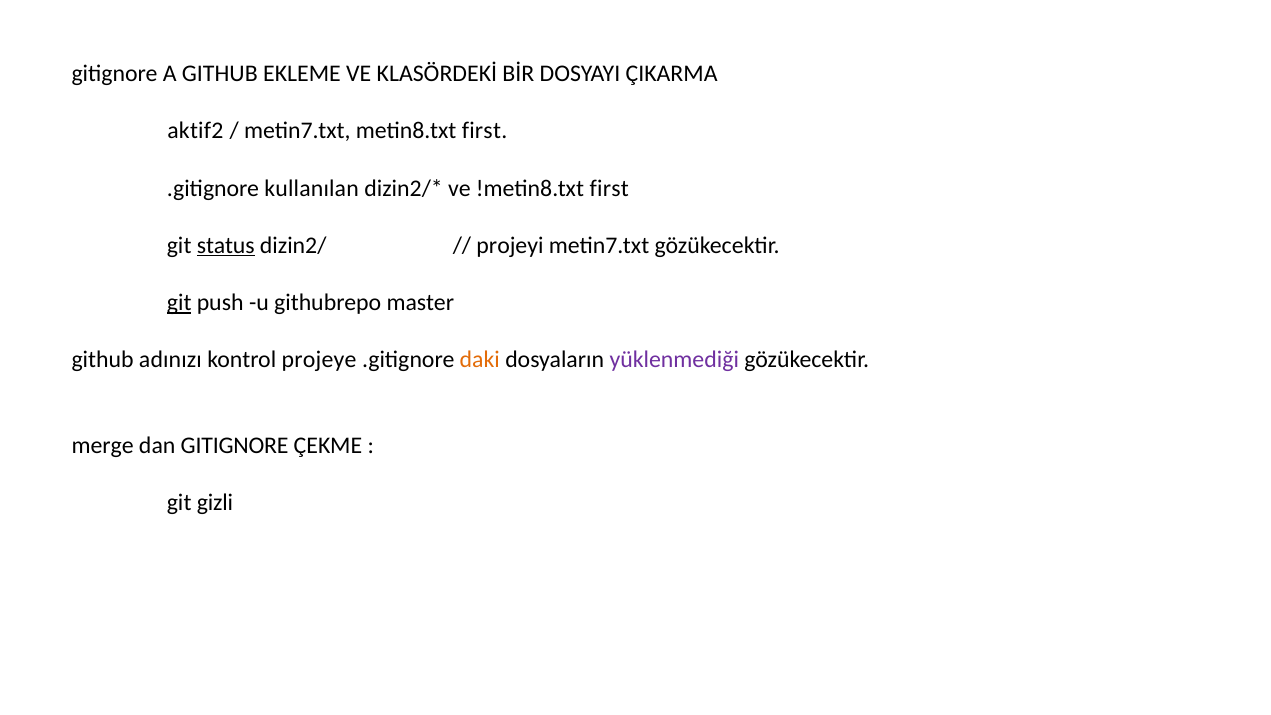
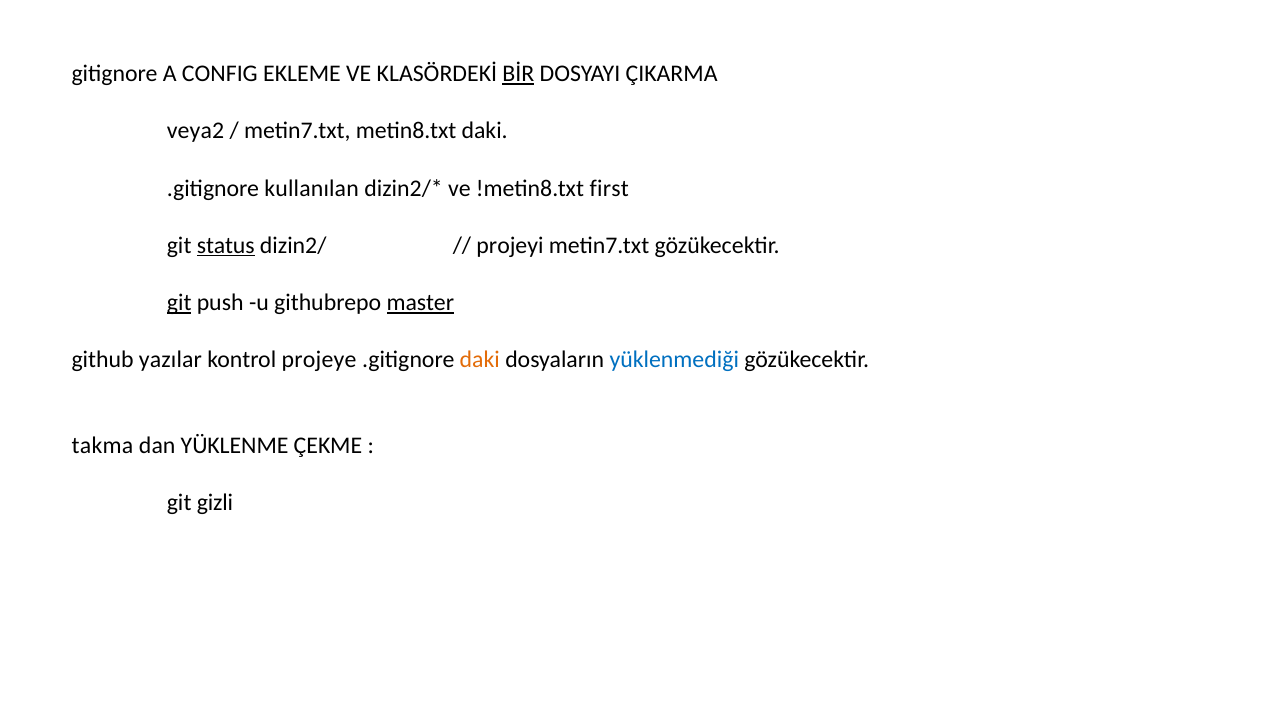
A GITHUB: GITHUB -> CONFIG
BİR underline: none -> present
aktif2: aktif2 -> veya2
metin8.txt first: first -> daki
master underline: none -> present
adınızı: adınızı -> yazılar
yüklenmediği colour: purple -> blue
merge: merge -> takma
dan GITIGNORE: GITIGNORE -> YÜKLENME
